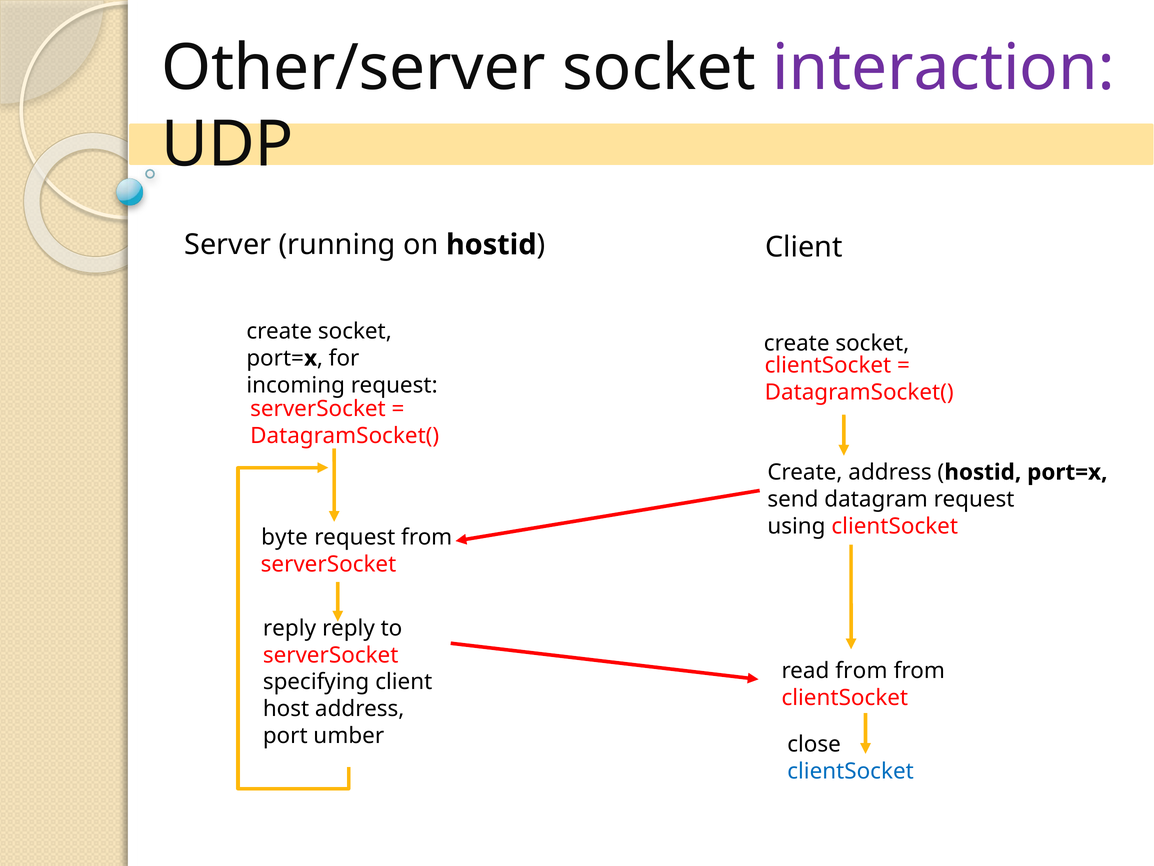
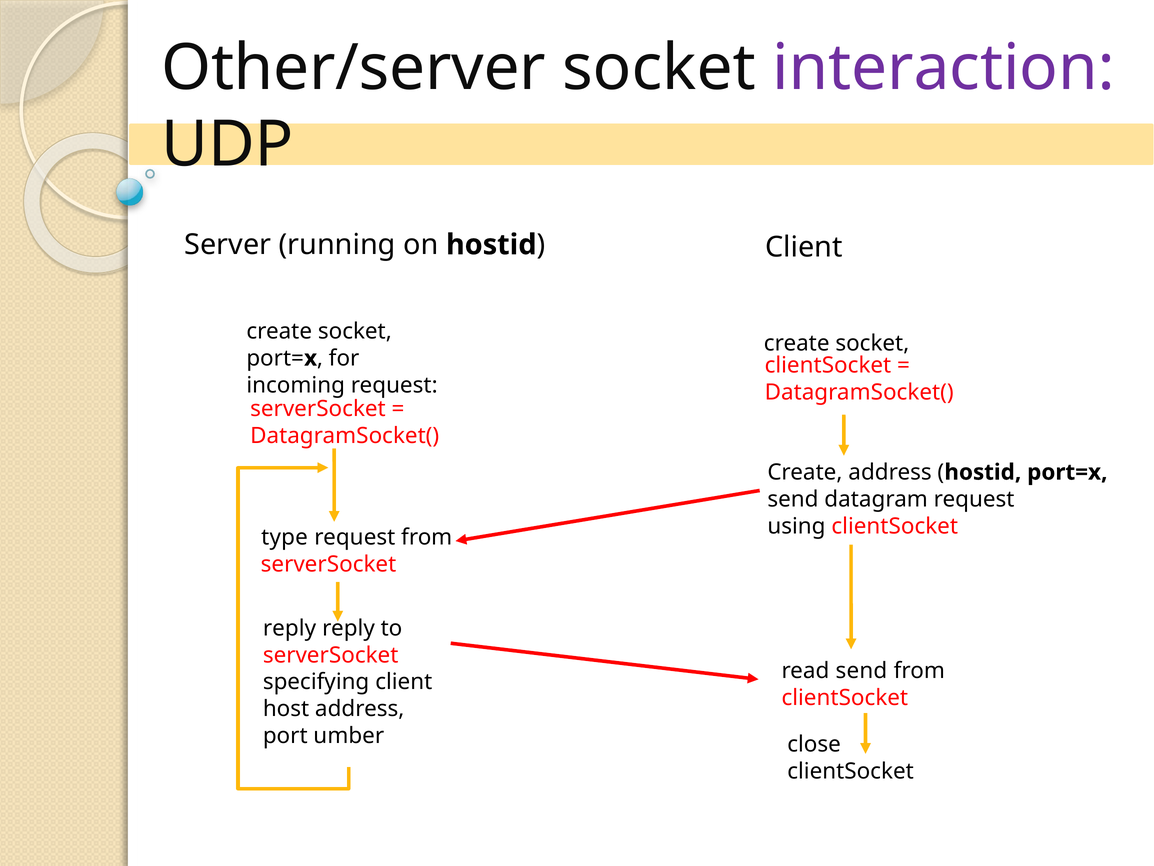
byte: byte -> type
read from: from -> send
clientSocket at (851, 771) colour: blue -> black
